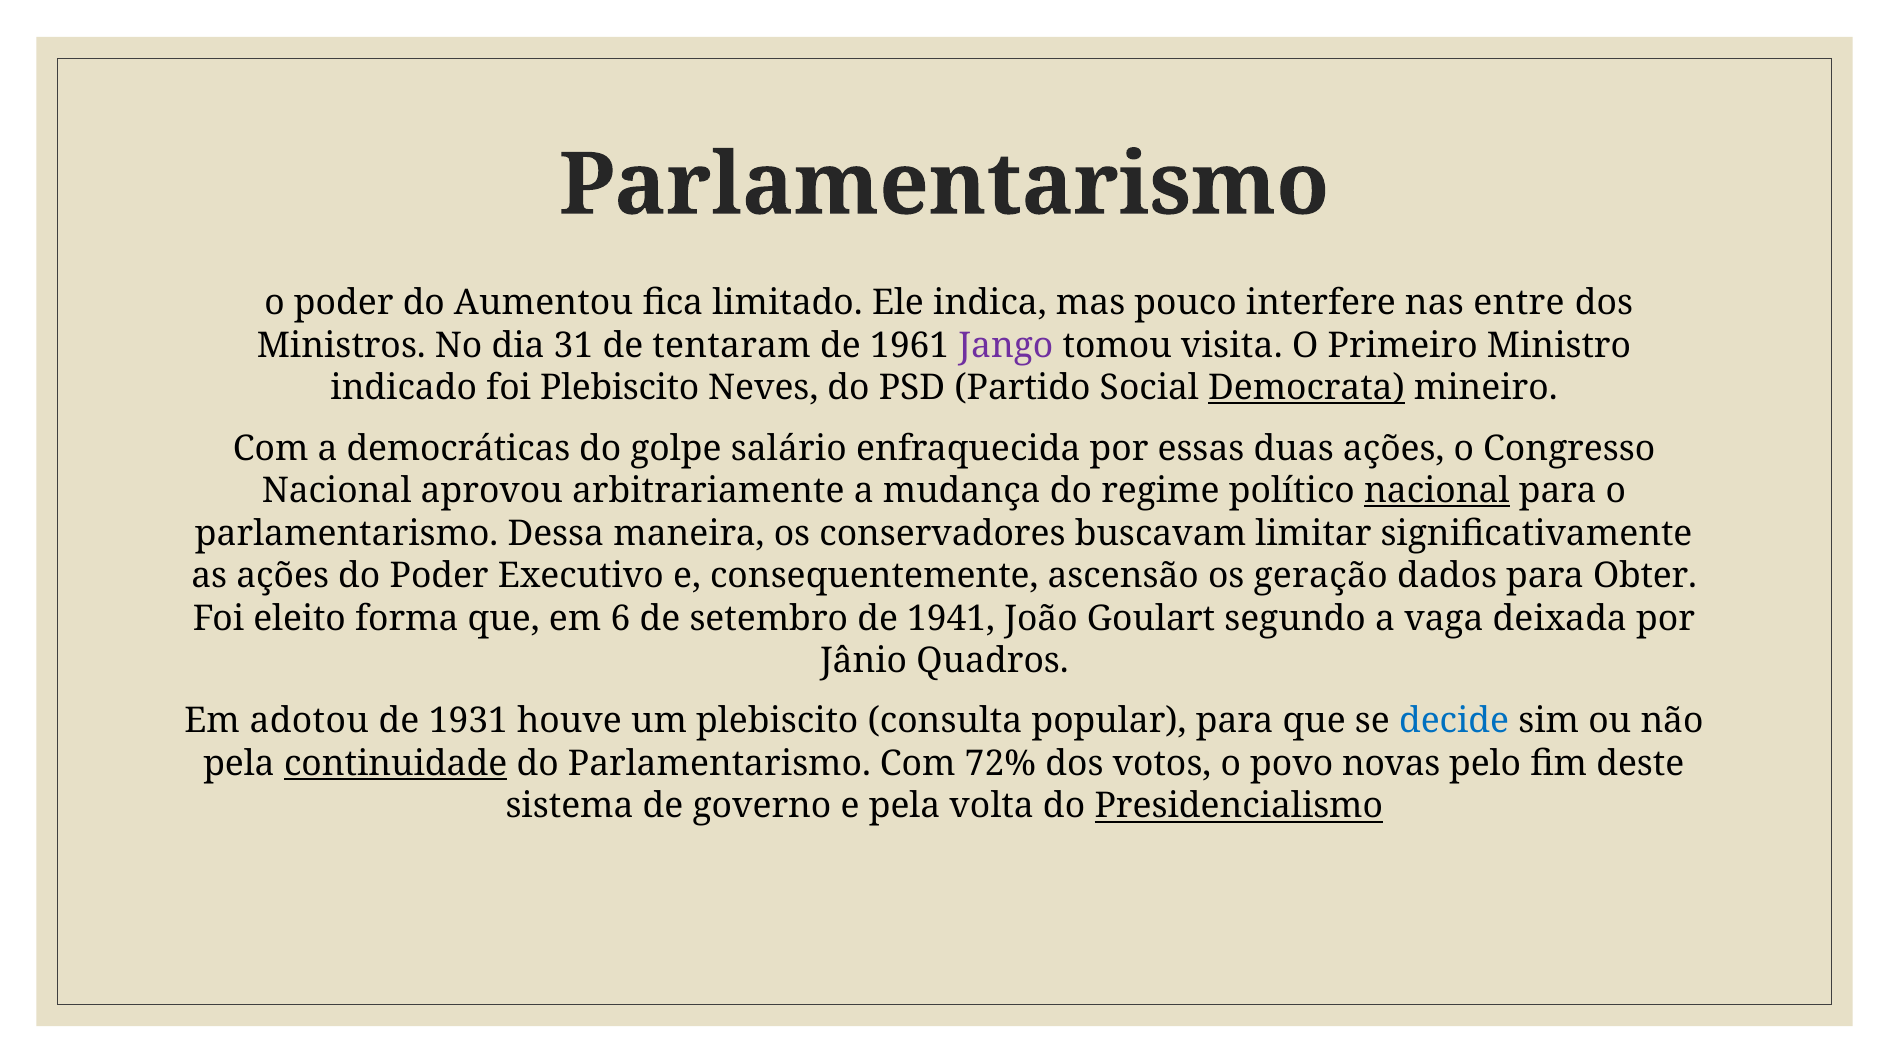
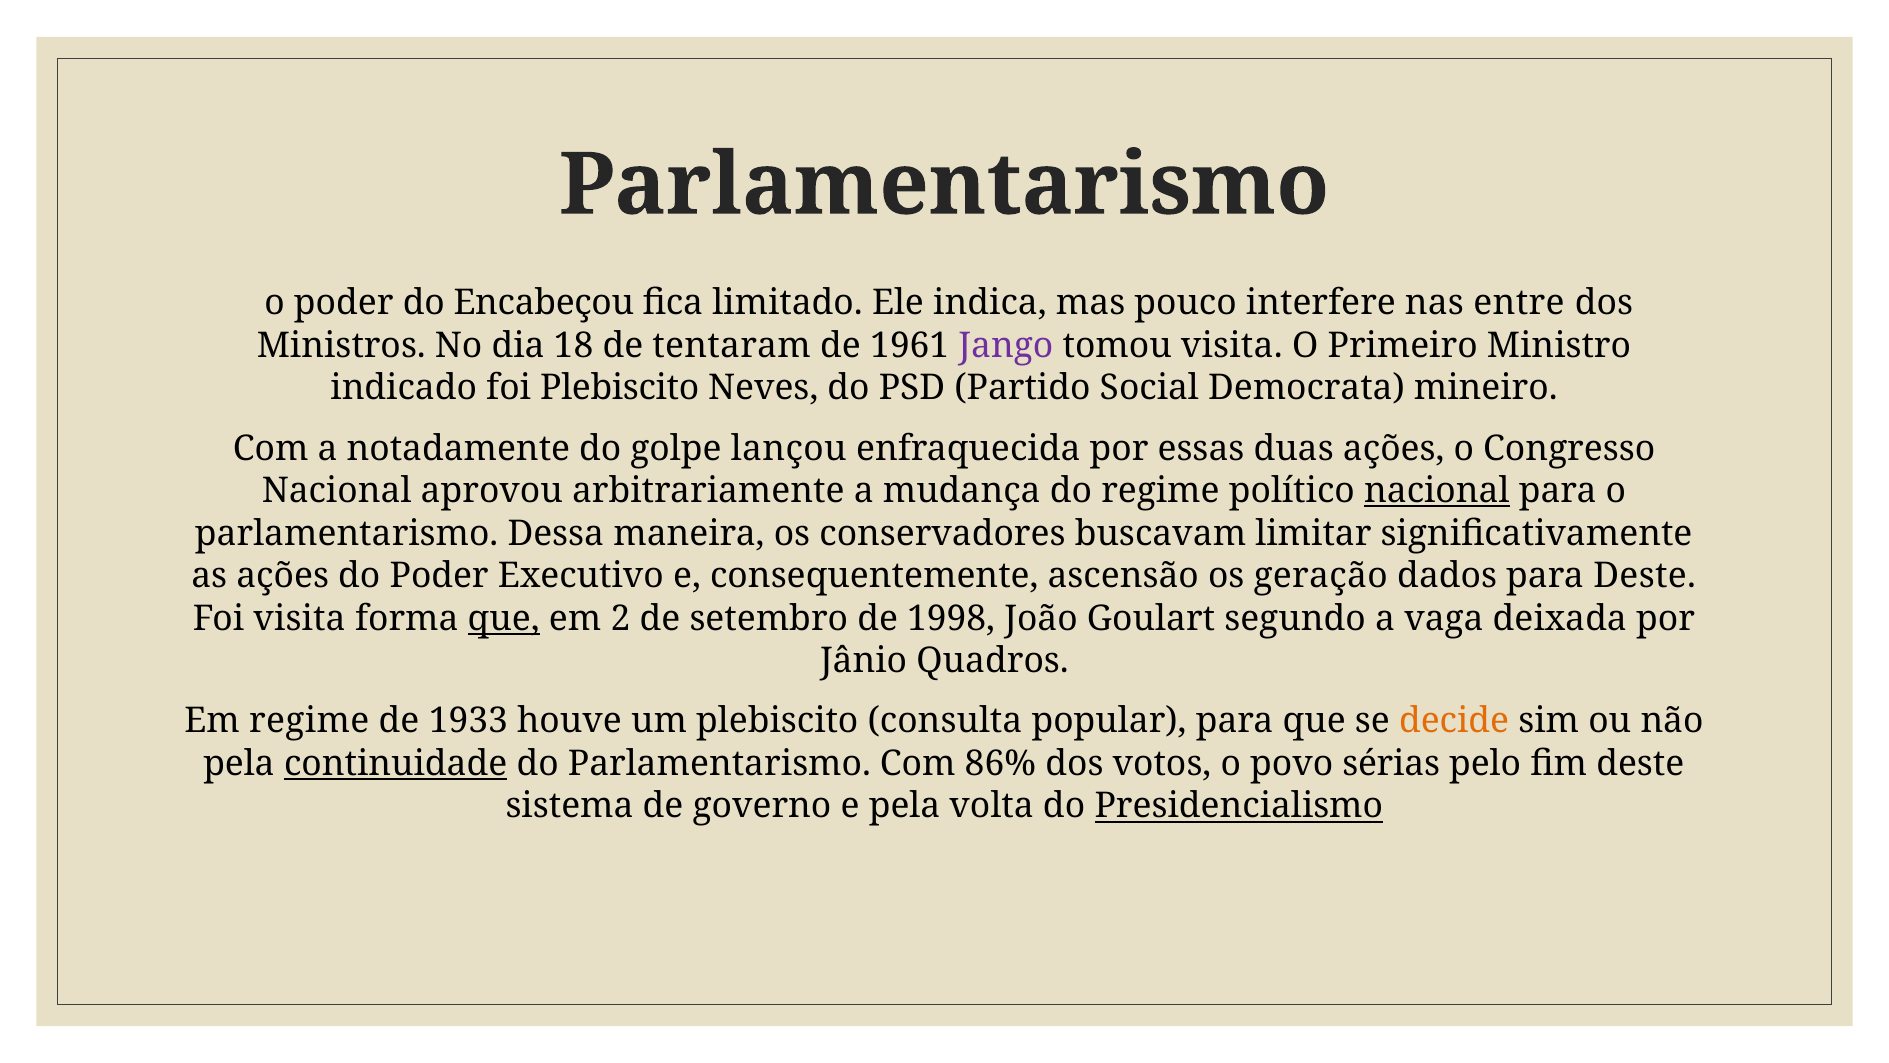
Aumentou: Aumentou -> Encabeçou
31: 31 -> 18
Democrata underline: present -> none
democráticas: democráticas -> notadamente
salário: salário -> lançou
para Obter: Obter -> Deste
Foi eleito: eleito -> visita
que at (504, 618) underline: none -> present
6: 6 -> 2
1941: 1941 -> 1998
Em adotou: adotou -> regime
1931: 1931 -> 1933
decide colour: blue -> orange
72%: 72% -> 86%
novas: novas -> sérias
